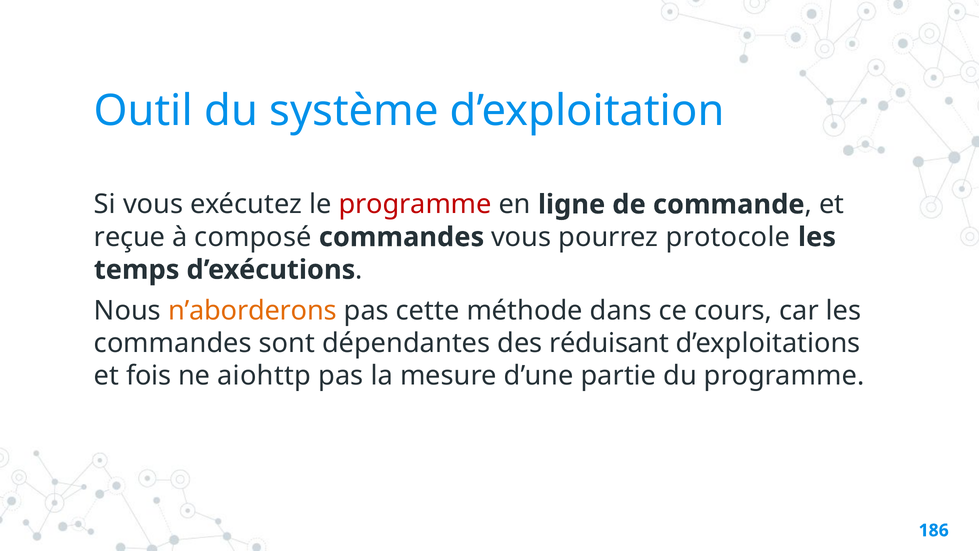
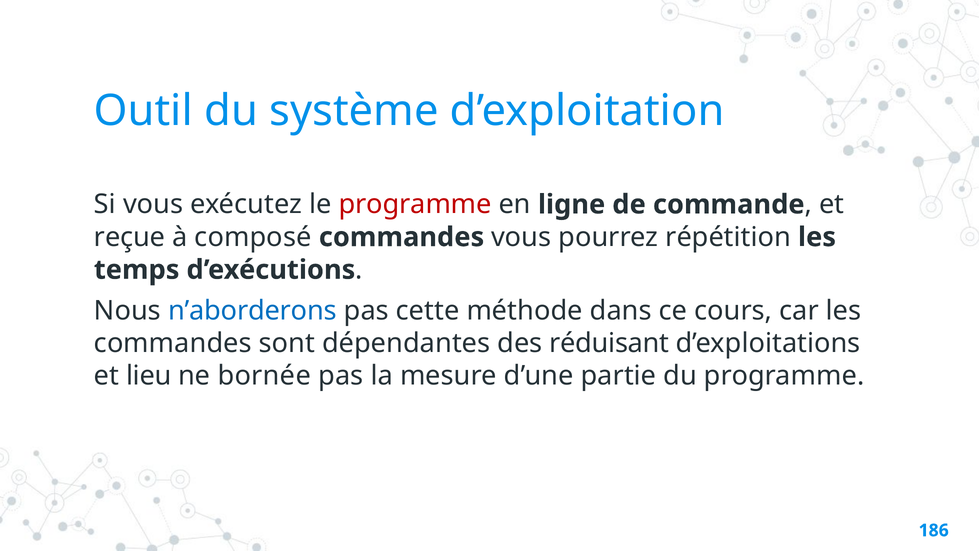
protocole: protocole -> répétition
n’aborderons colour: orange -> blue
fois: fois -> lieu
aiohttp: aiohttp -> bornée
